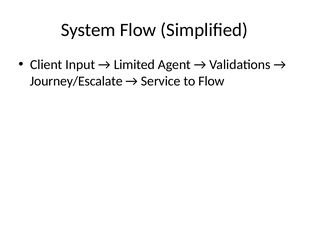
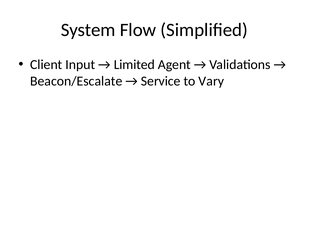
Journey/Escalate: Journey/Escalate -> Beacon/Escalate
to Flow: Flow -> Vary
